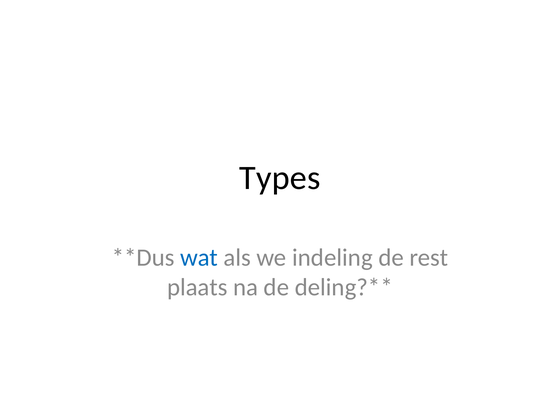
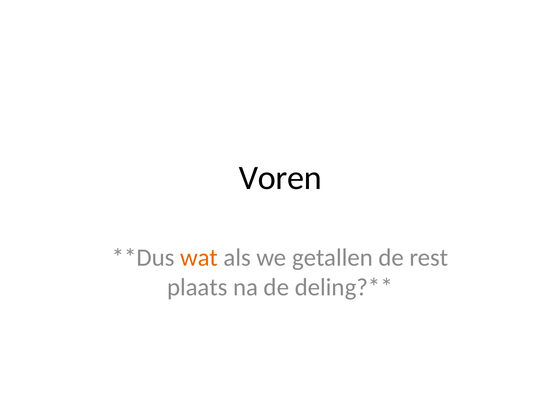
Types: Types -> Voren
wat colour: blue -> orange
indeling: indeling -> getallen
